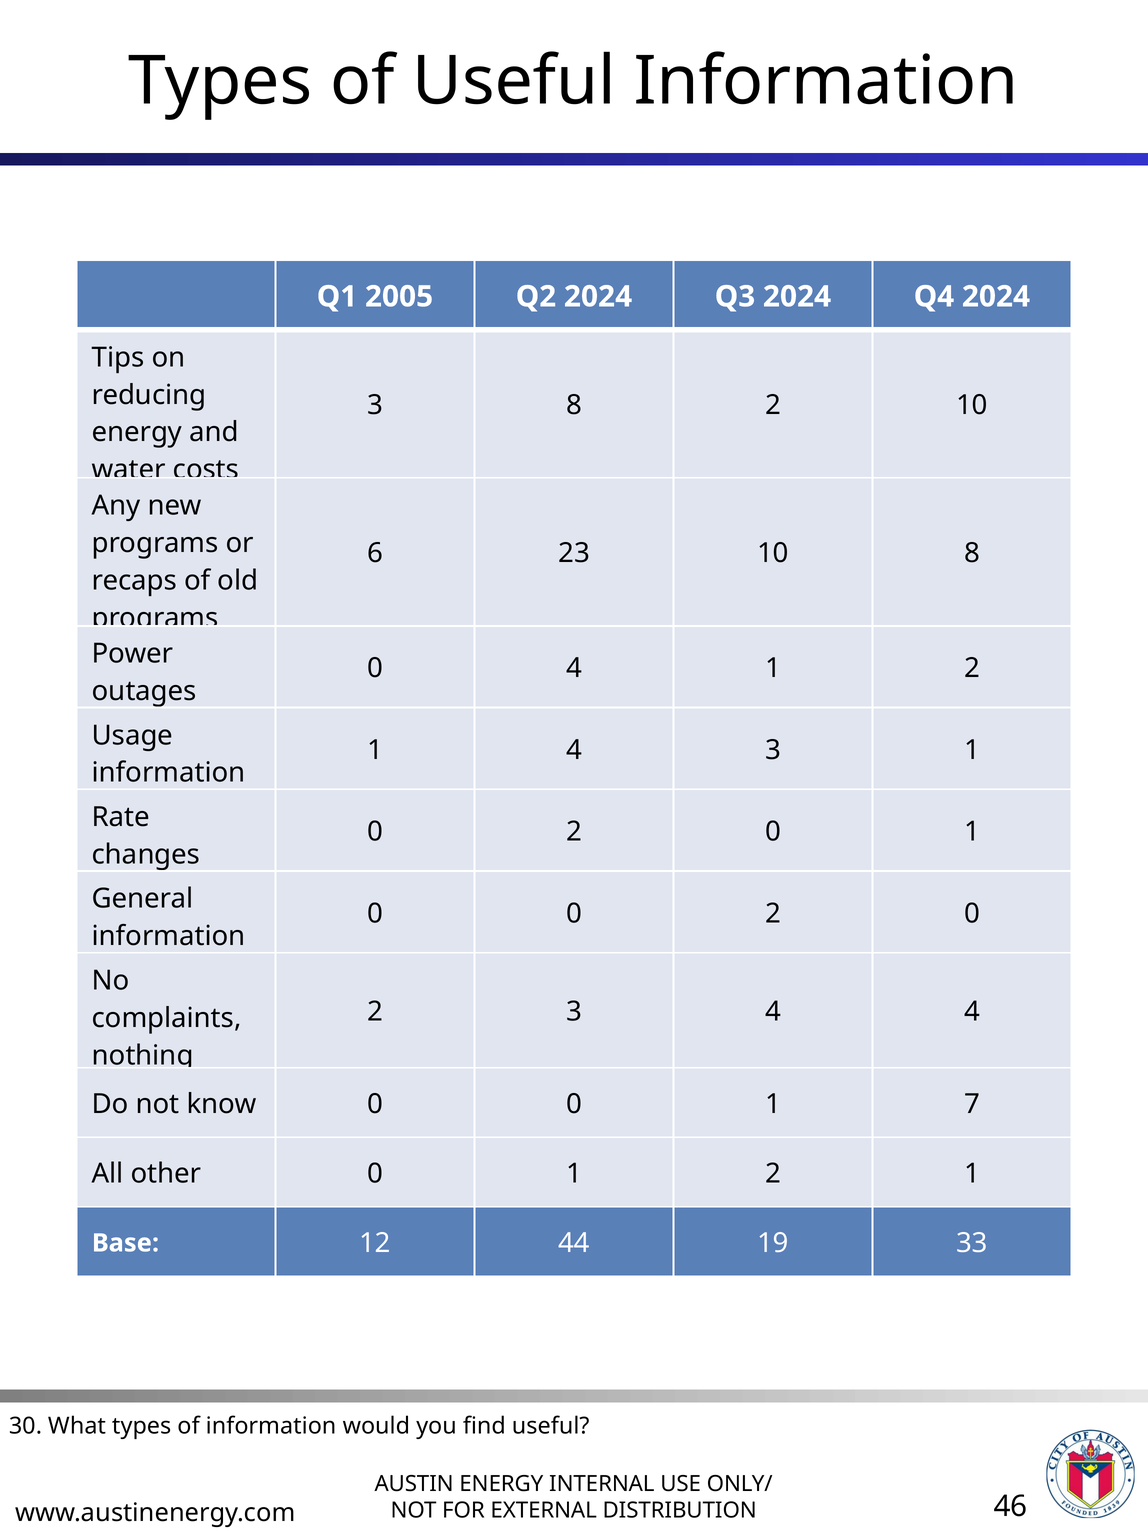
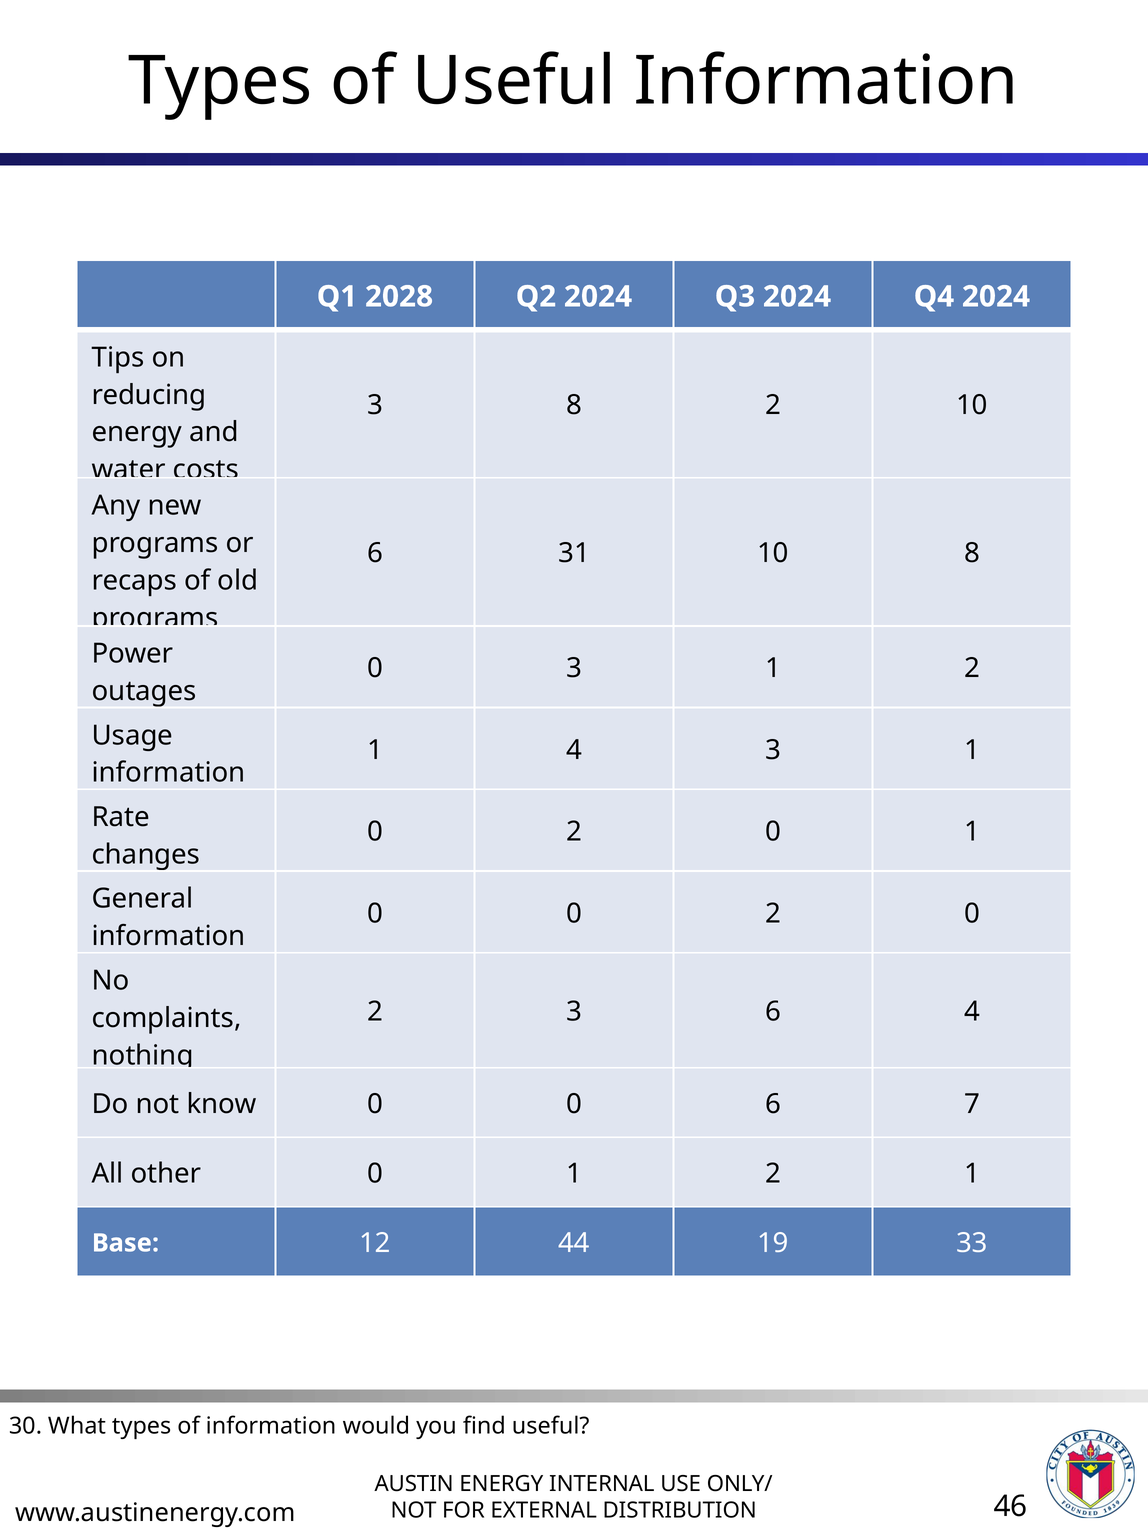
2005: 2005 -> 2028
23: 23 -> 31
0 4: 4 -> 3
3 4: 4 -> 6
0 0 1: 1 -> 6
